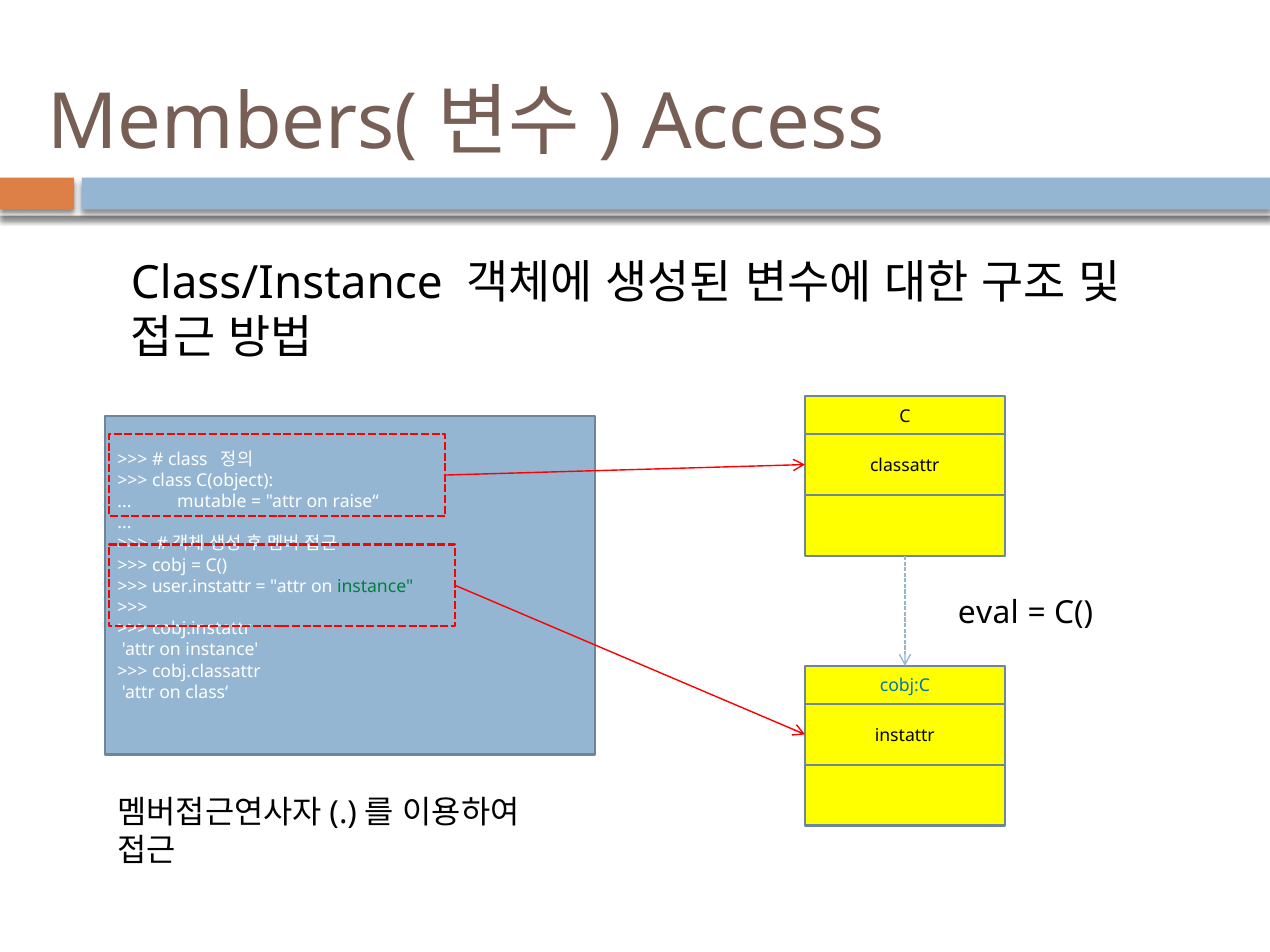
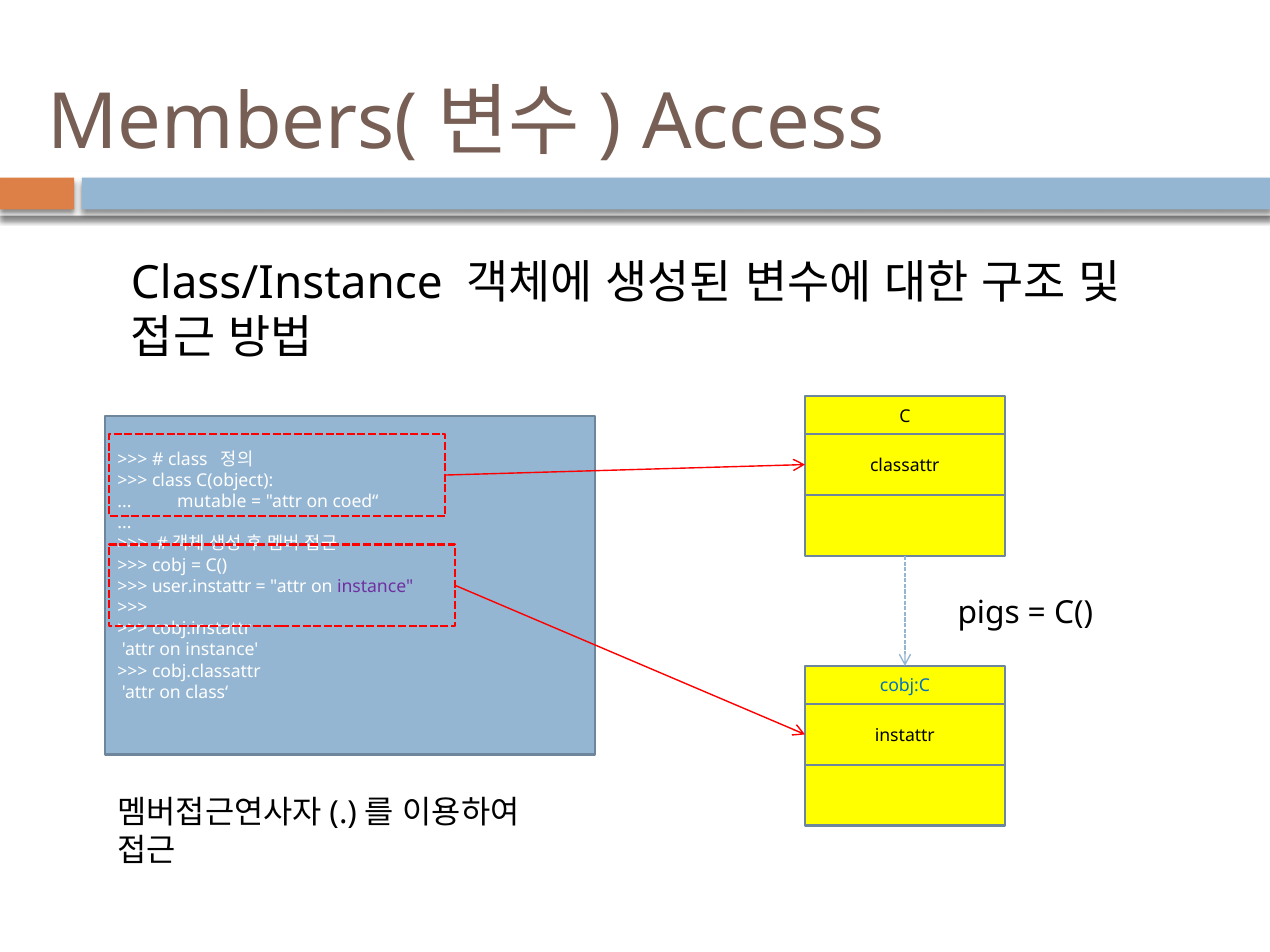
raise“: raise“ -> coed“
instance at (375, 587) colour: green -> purple
eval: eval -> pigs
